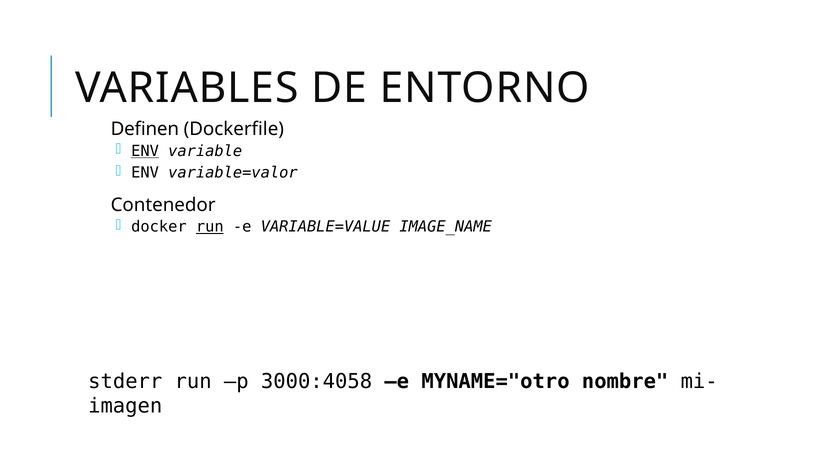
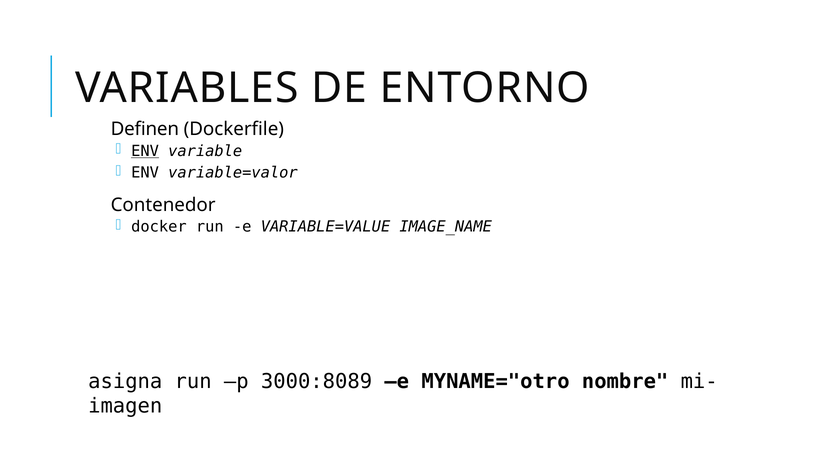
run at (210, 227) underline: present -> none
stderr: stderr -> asigna
3000:4058: 3000:4058 -> 3000:8089
